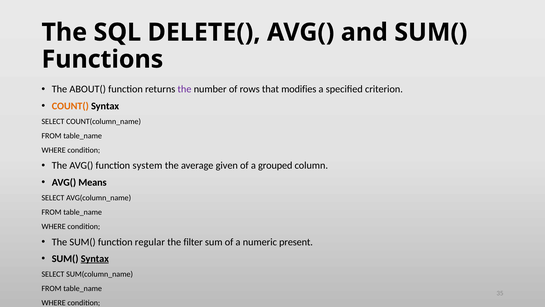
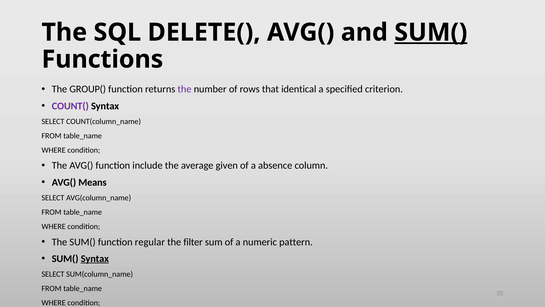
SUM( at (431, 32) underline: none -> present
ABOUT(: ABOUT( -> GROUP(
modifies: modifies -> identical
COUNT( colour: orange -> purple
system: system -> include
grouped: grouped -> absence
present: present -> pattern
